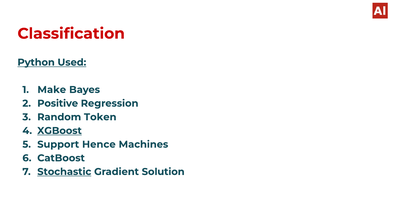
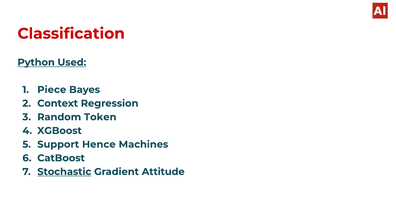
Make: Make -> Piece
Positive: Positive -> Context
XGBoost underline: present -> none
Solution: Solution -> Attitude
